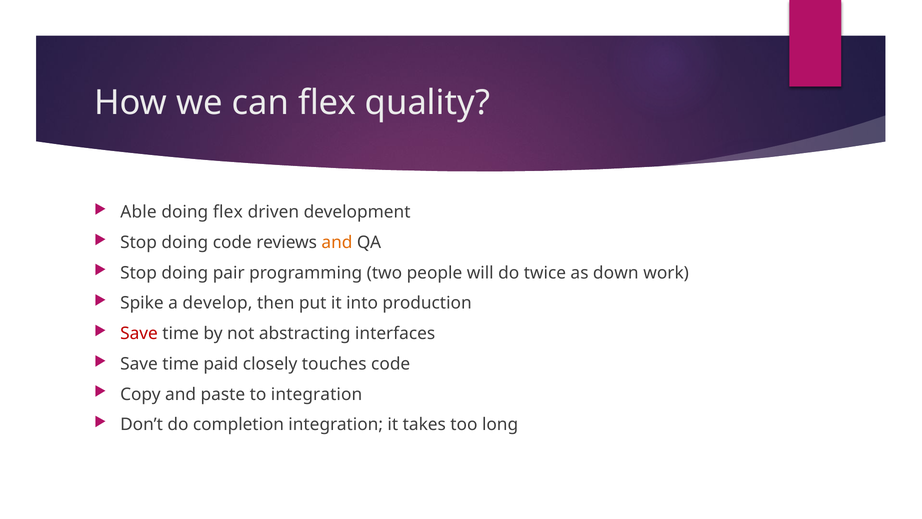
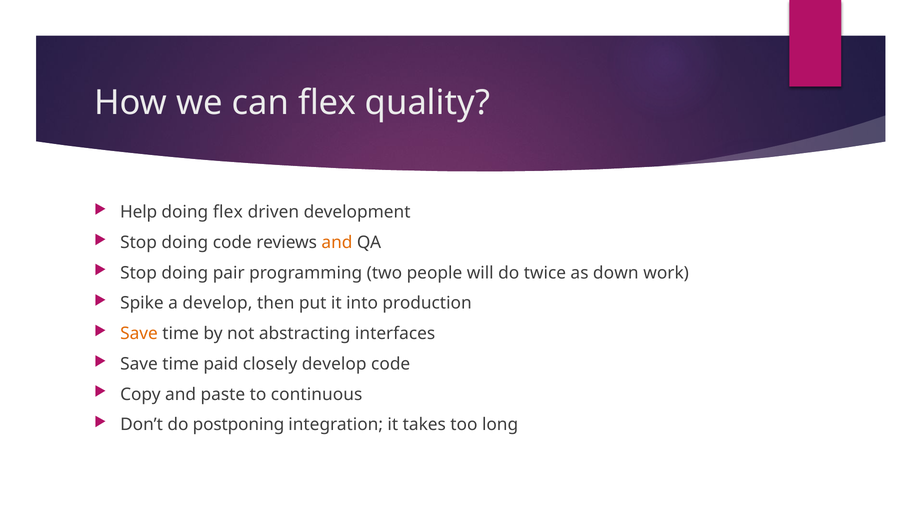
Able: Able -> Help
Save at (139, 333) colour: red -> orange
closely touches: touches -> develop
to integration: integration -> continuous
completion: completion -> postponing
